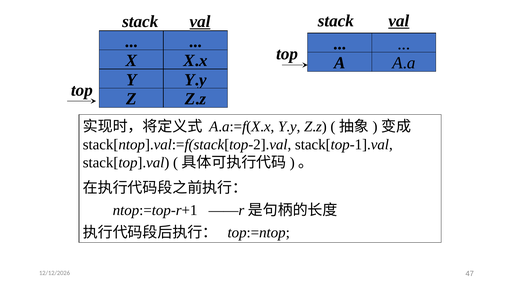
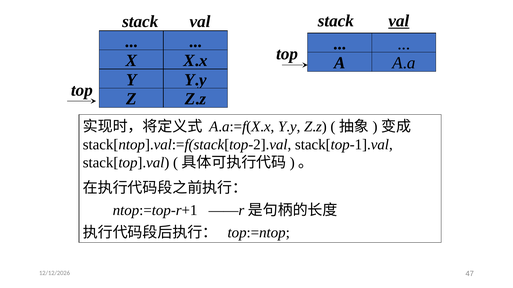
val at (200, 22) underline: present -> none
